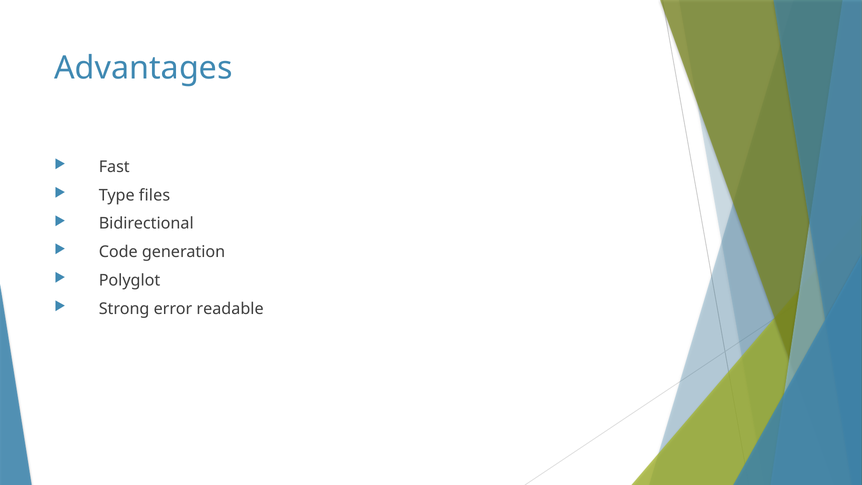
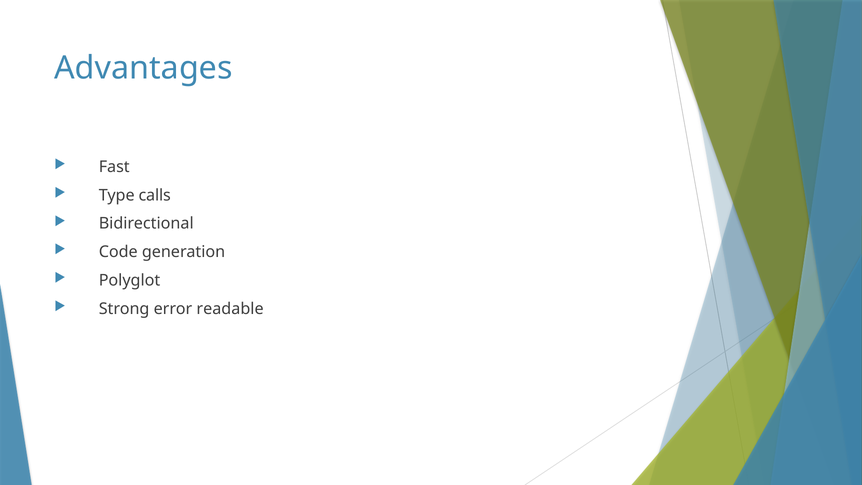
files: files -> calls
